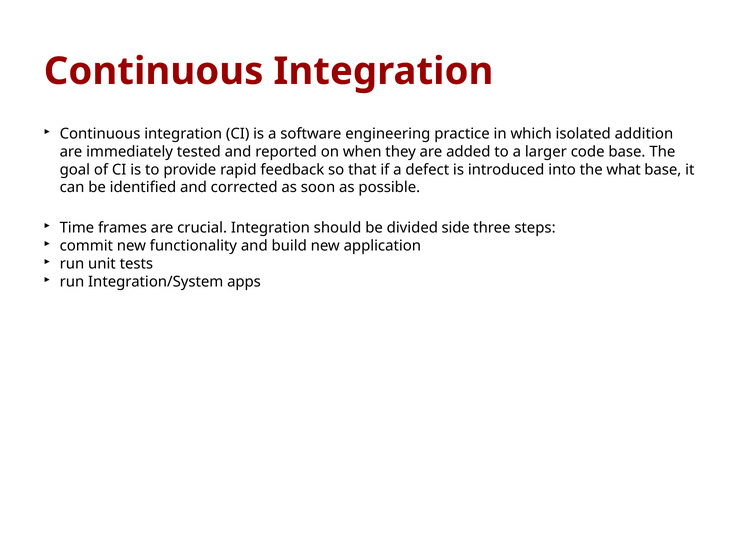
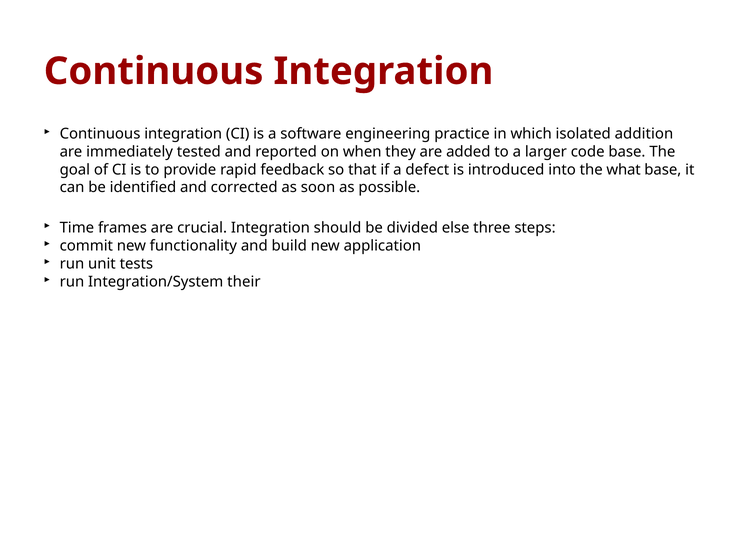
side: side -> else
apps: apps -> their
